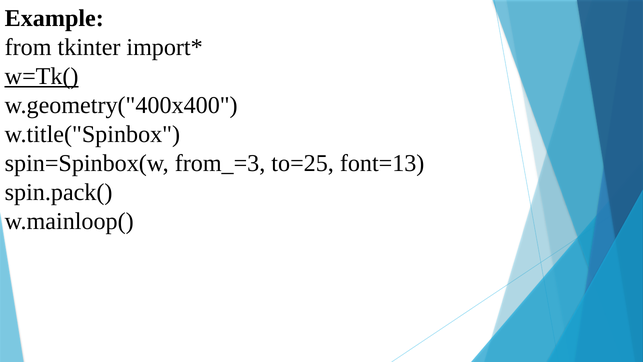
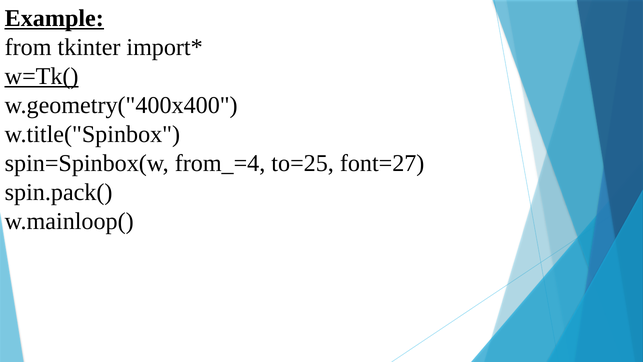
Example underline: none -> present
from_=3: from_=3 -> from_=4
font=13: font=13 -> font=27
